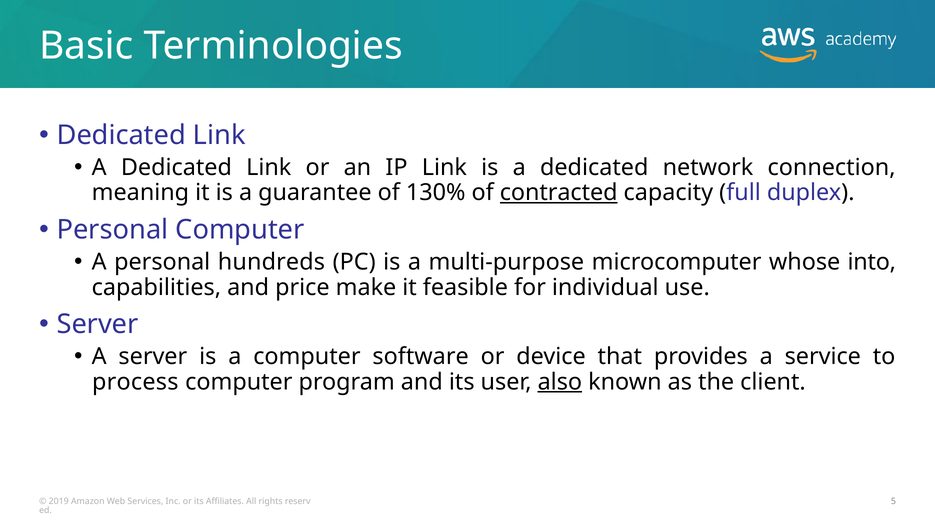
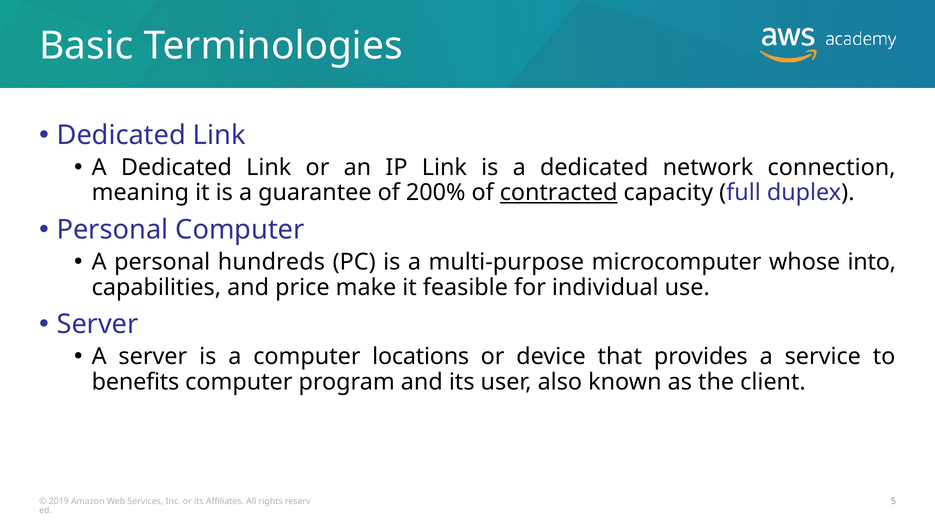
130%: 130% -> 200%
software: software -> locations
process: process -> benefits
also underline: present -> none
